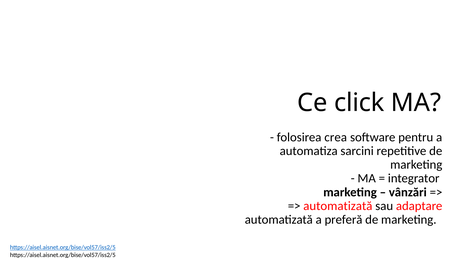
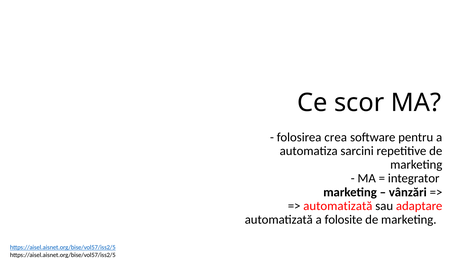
click: click -> scor
preferă: preferă -> folosite
